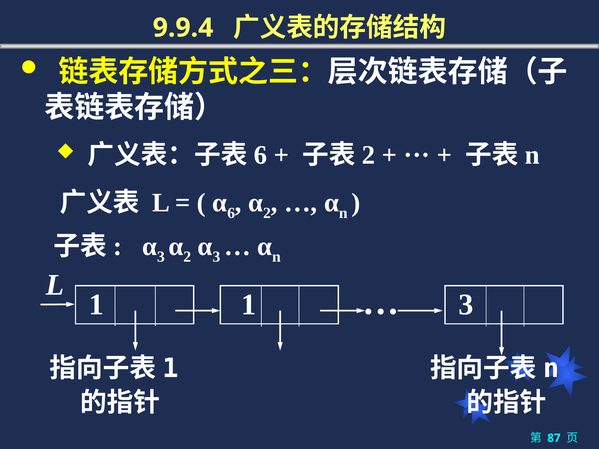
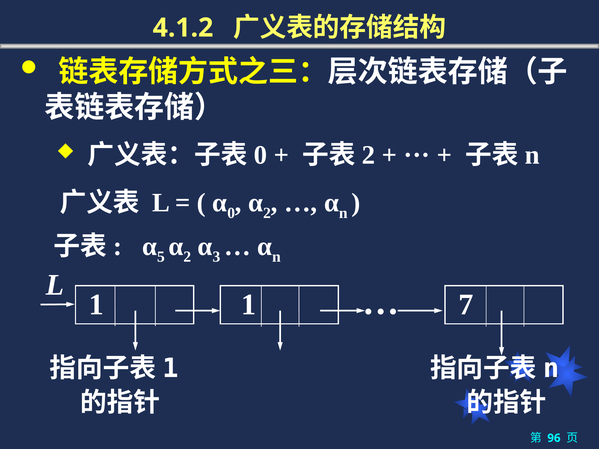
9.9.4: 9.9.4 -> 4.1.2
6 at (260, 155): 6 -> 0
6 at (231, 213): 6 -> 0
3 at (161, 257): 3 -> 5
1 3: 3 -> 7
87: 87 -> 96
